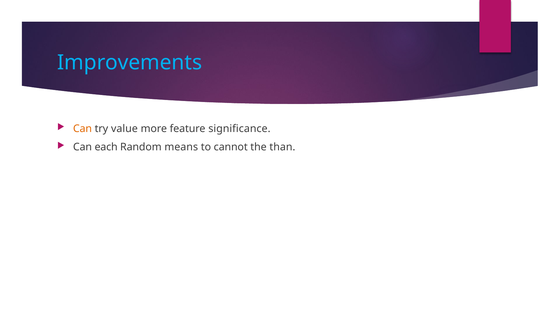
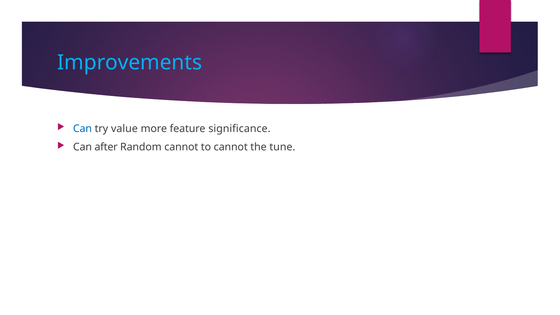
Can at (82, 129) colour: orange -> blue
each: each -> after
Random means: means -> cannot
than: than -> tune
